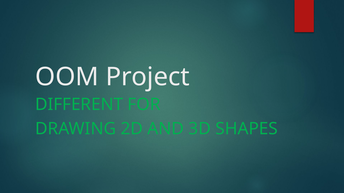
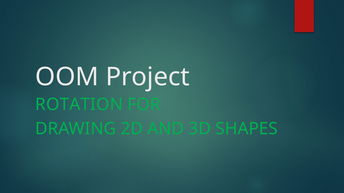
DIFFERENT: DIFFERENT -> ROTATION
